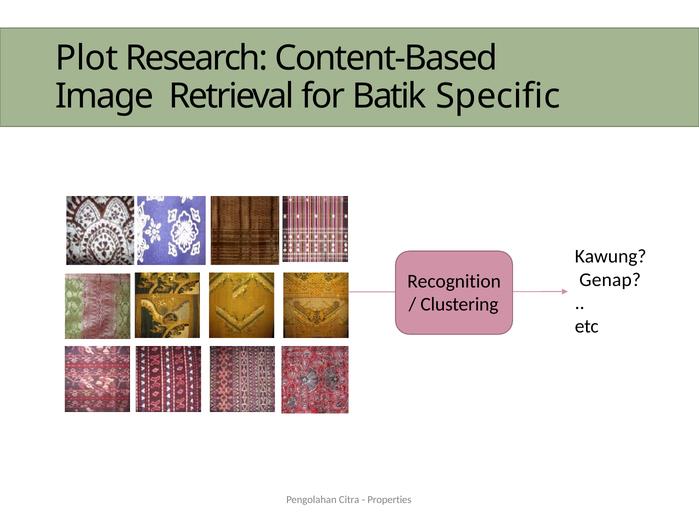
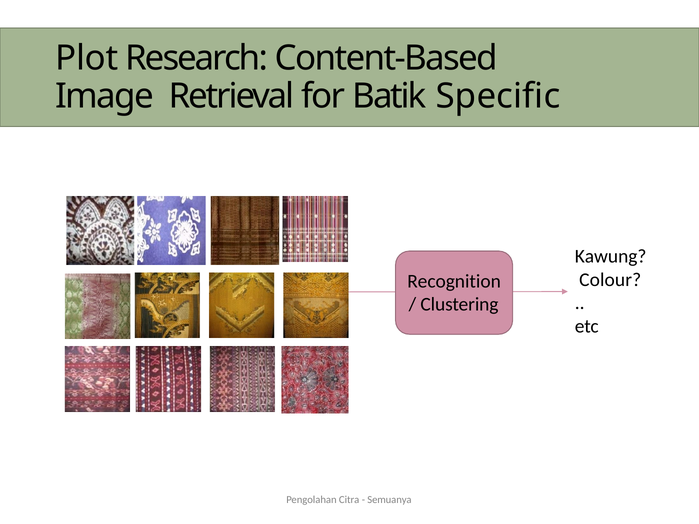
Genap: Genap -> Colour
Properties: Properties -> Semuanya
